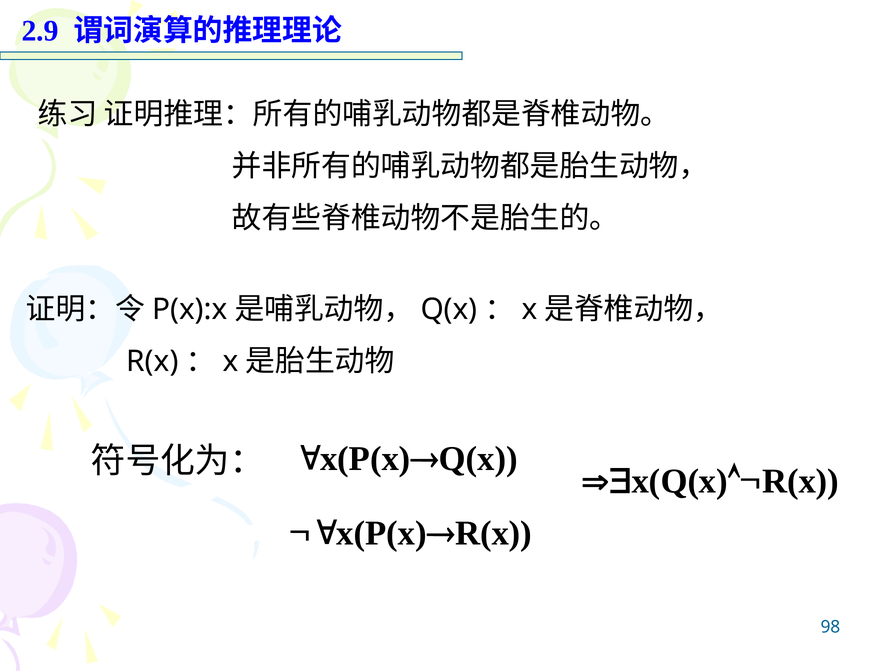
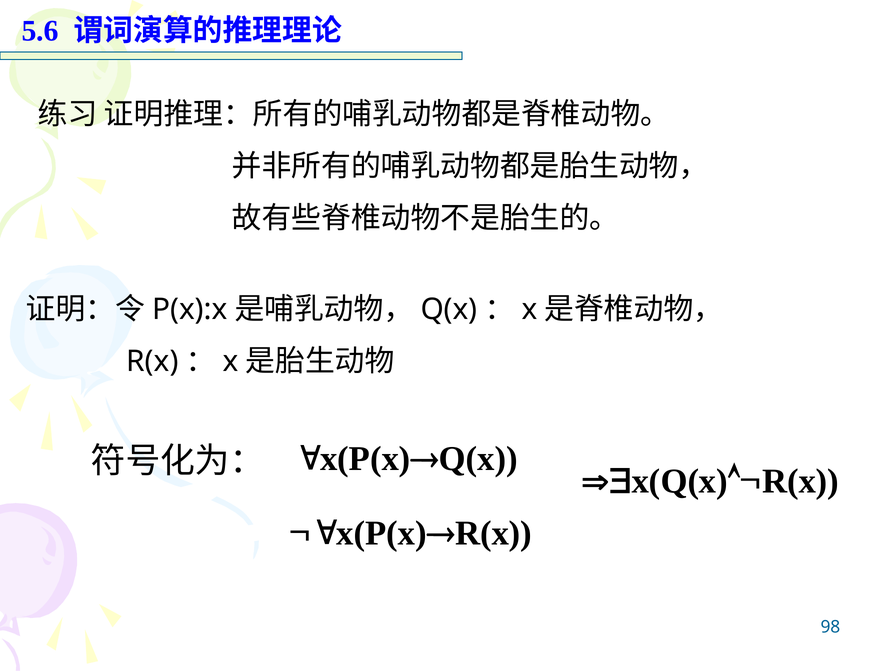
2.9: 2.9 -> 5.6
